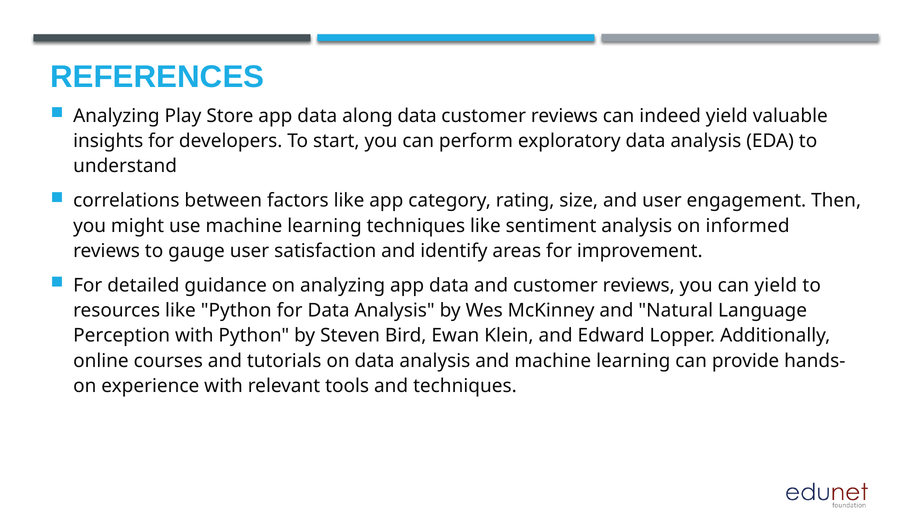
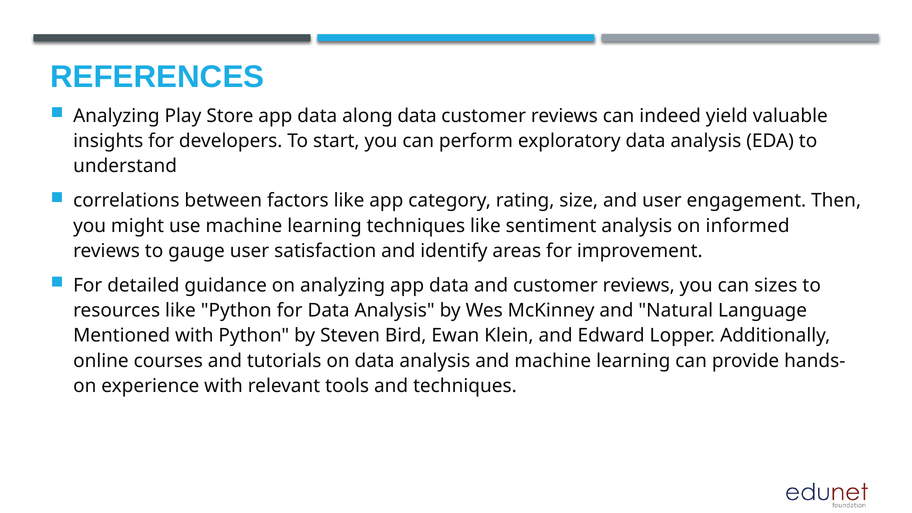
can yield: yield -> sizes
Perception: Perception -> Mentioned
